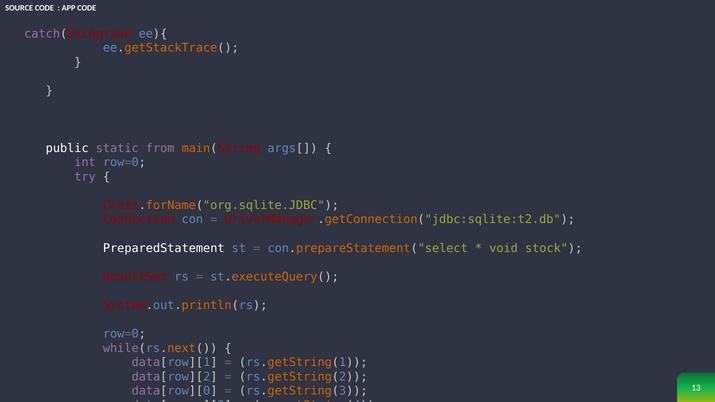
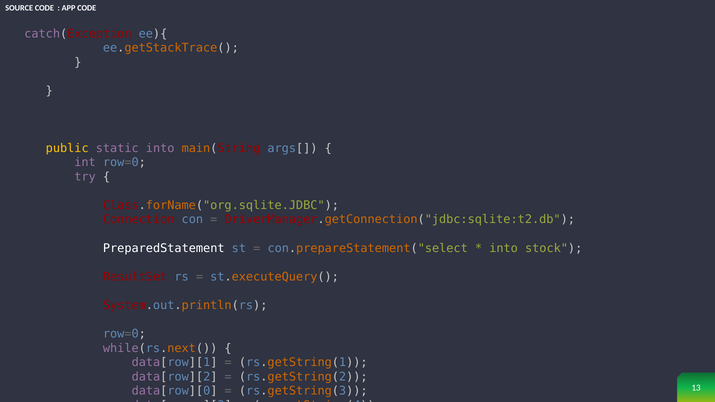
public colour: white -> yellow
static from: from -> into
void at (504, 248): void -> into
